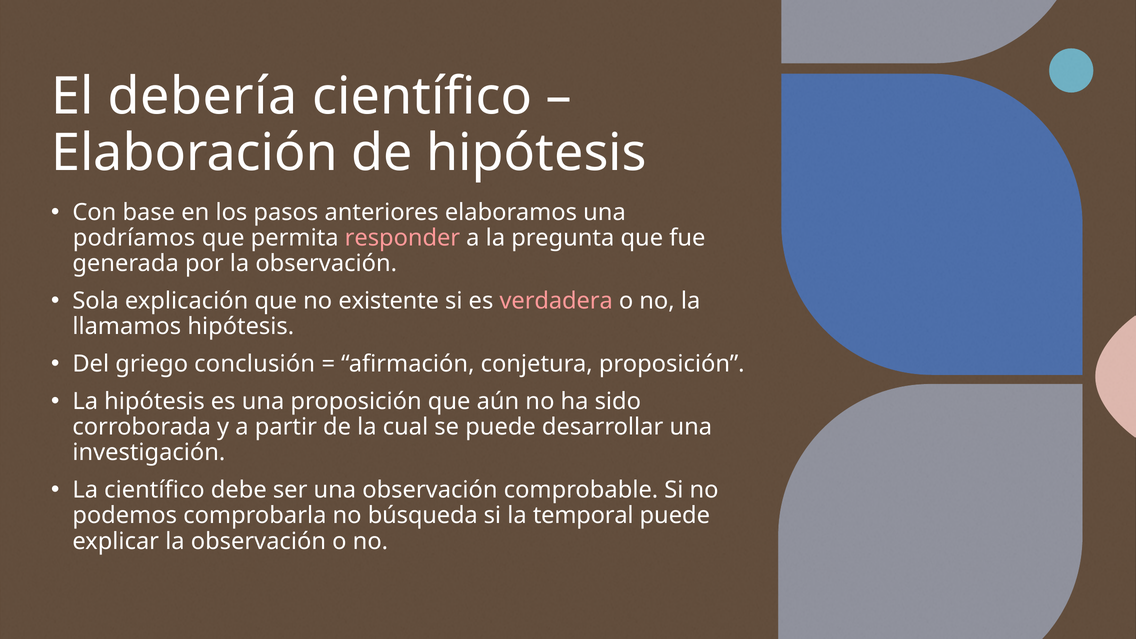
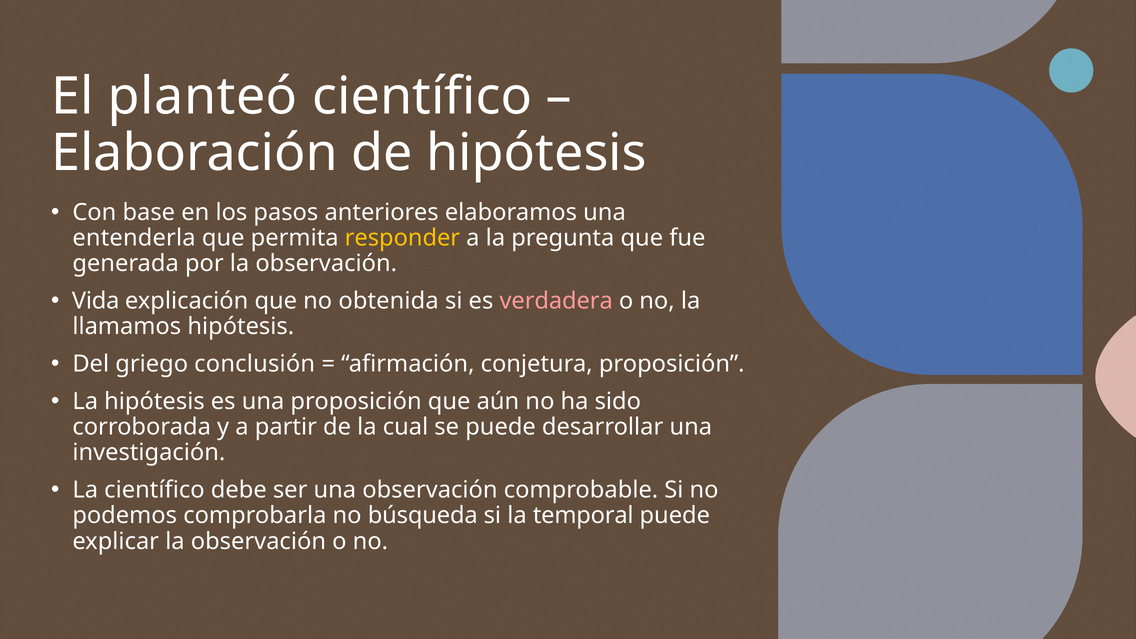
debería: debería -> planteó
podríamos: podríamos -> entenderla
responder colour: pink -> yellow
Sola: Sola -> Vida
existente: existente -> obtenida
